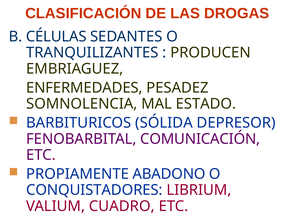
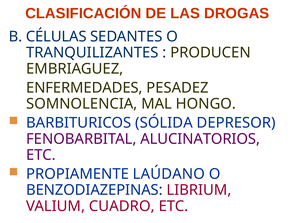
ESTADO: ESTADO -> HONGO
COMUNICACIÓN: COMUNICACIÓN -> ALUCINATORIOS
ABADONO: ABADONO -> LAÚDANO
CONQUISTADORES: CONQUISTADORES -> BENZODIAZEPINAS
